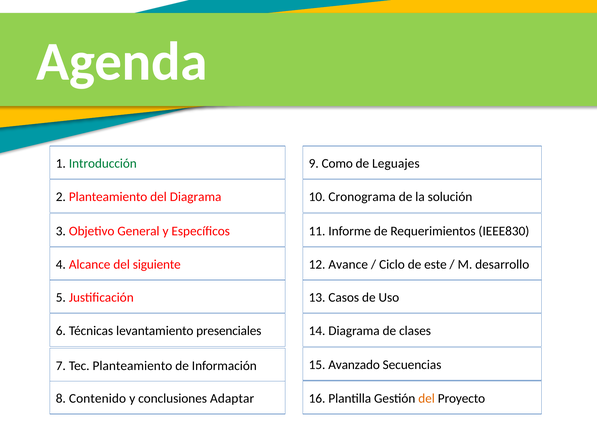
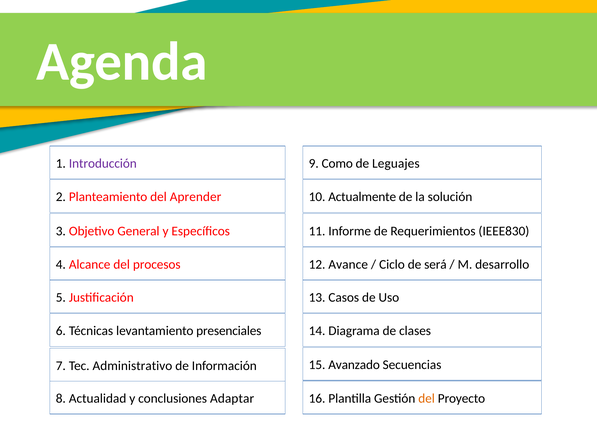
Introducción colour: green -> purple
del Diagrama: Diagrama -> Aprender
Cronograma: Cronograma -> Actualmente
siguiente: siguiente -> procesos
este: este -> será
Tec Planteamiento: Planteamiento -> Administrativo
Contenido: Contenido -> Actualidad
